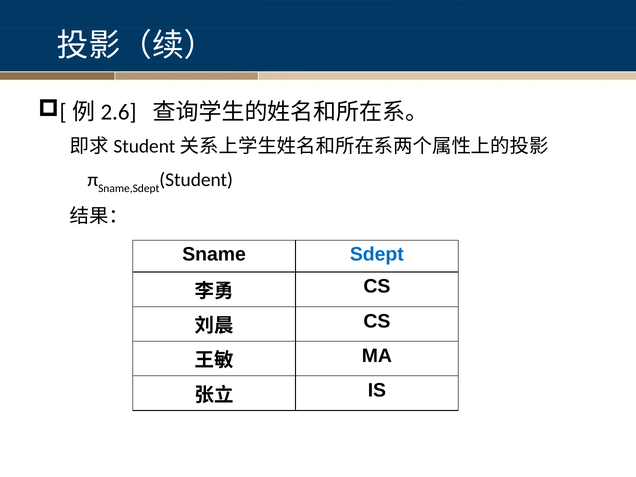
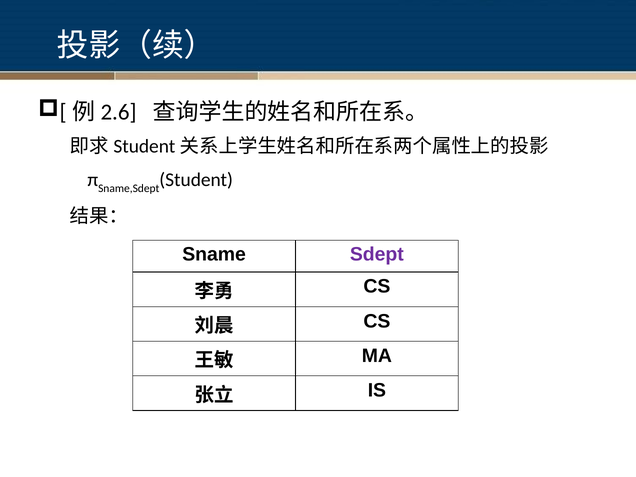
Sdept colour: blue -> purple
